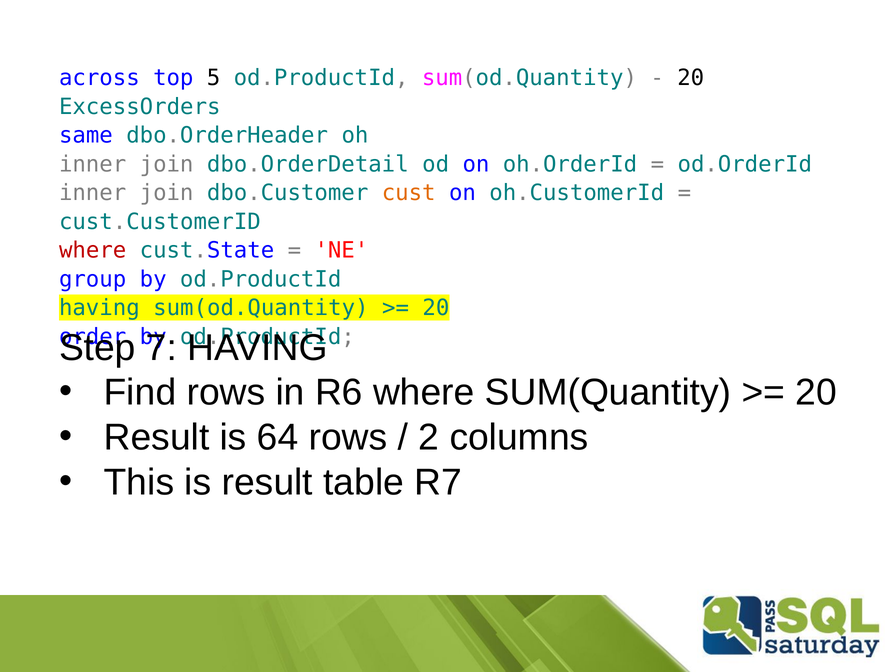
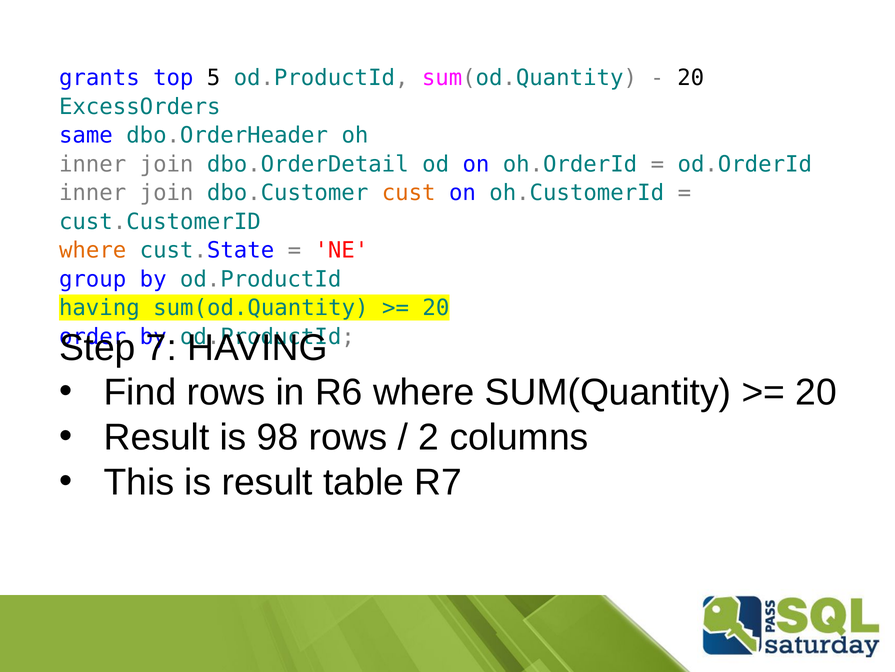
across: across -> grants
where at (93, 250) colour: red -> orange
64: 64 -> 98
